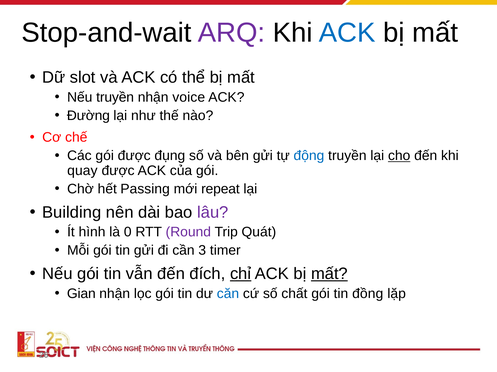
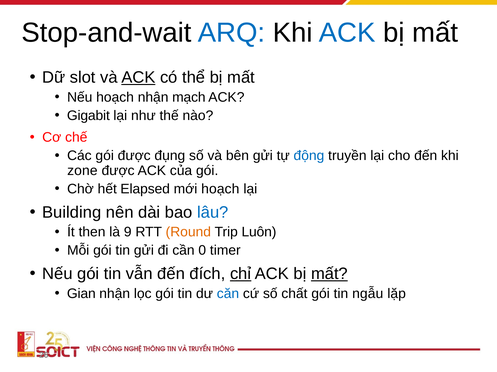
ARQ colour: purple -> blue
ACK at (138, 78) underline: none -> present
Nếu truyền: truyền -> hoạch
voice: voice -> mạch
Đường: Đường -> Gigabit
cho underline: present -> none
quay: quay -> zone
Passing: Passing -> Elapsed
mới repeat: repeat -> hoạch
lâu colour: purple -> blue
hình: hình -> then
0: 0 -> 9
Round colour: purple -> orange
Quát: Quát -> Luôn
3: 3 -> 0
đồng: đồng -> ngẫu
